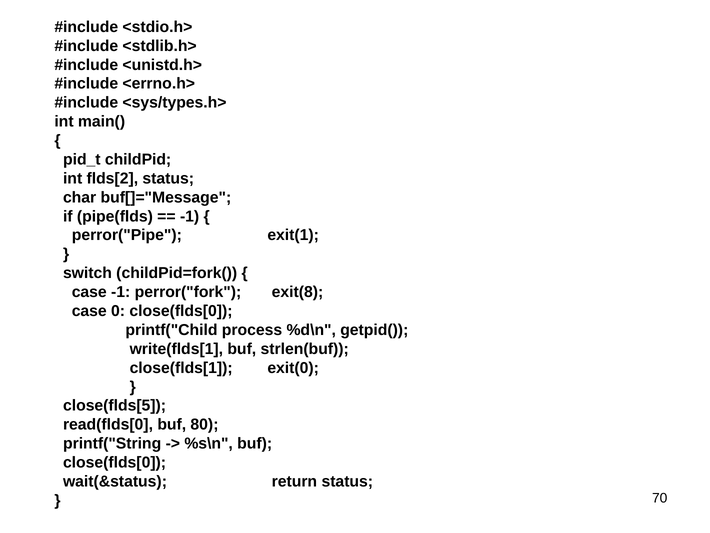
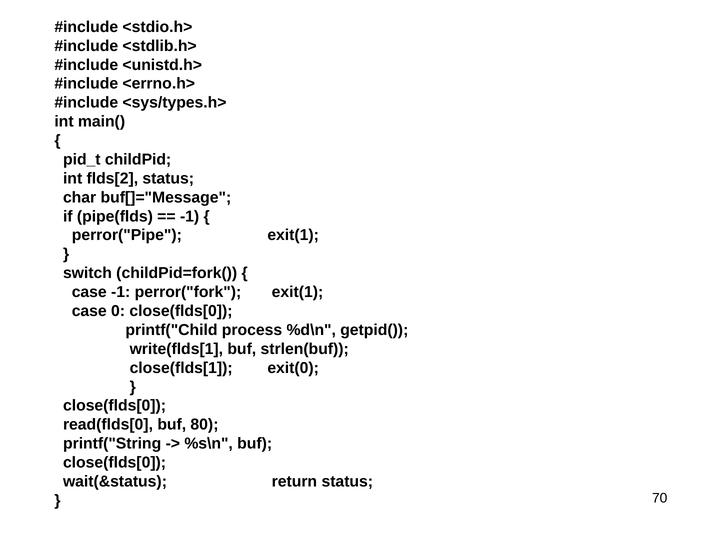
perror("fork exit(8: exit(8 -> exit(1
close(flds[5 at (115, 405): close(flds[5 -> close(flds[0
